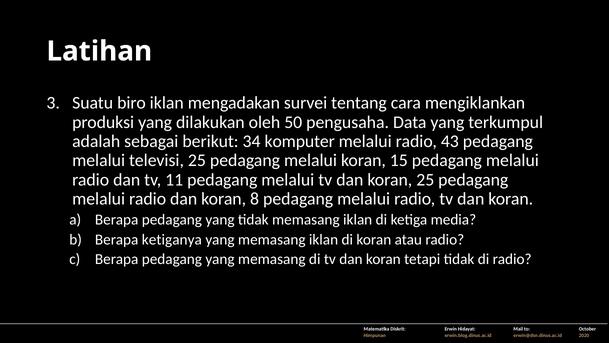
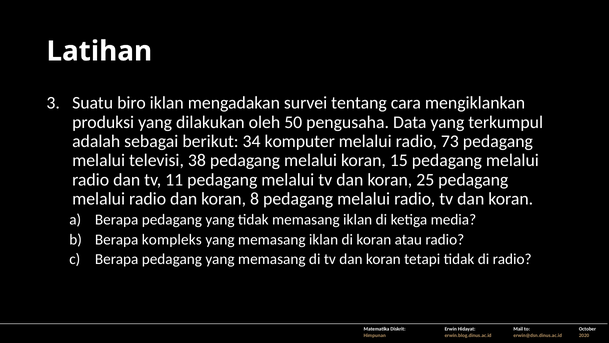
43: 43 -> 73
televisi 25: 25 -> 38
ketiganya: ketiganya -> kompleks
